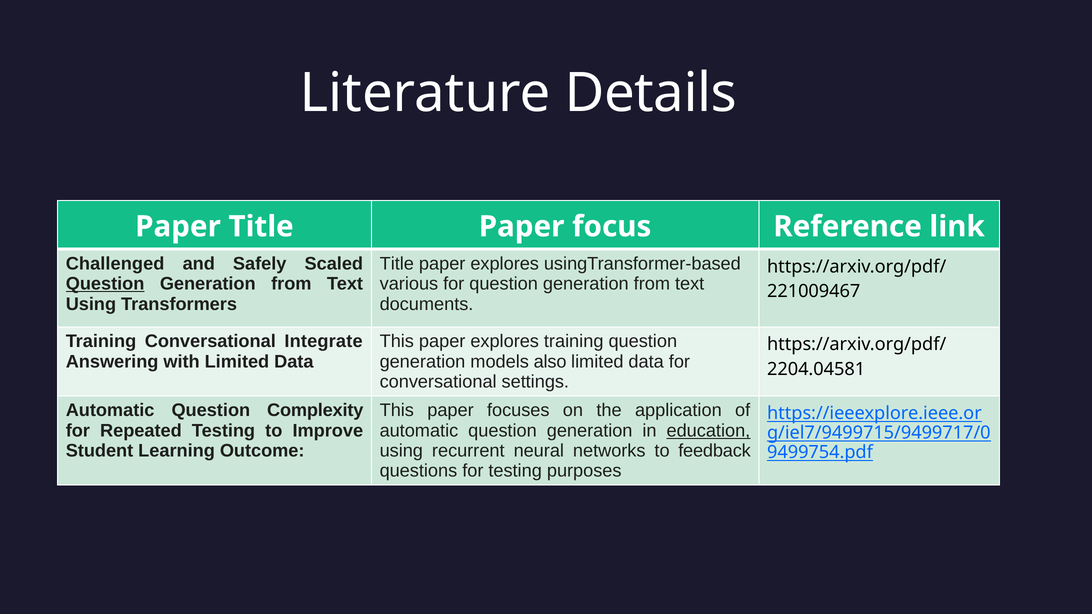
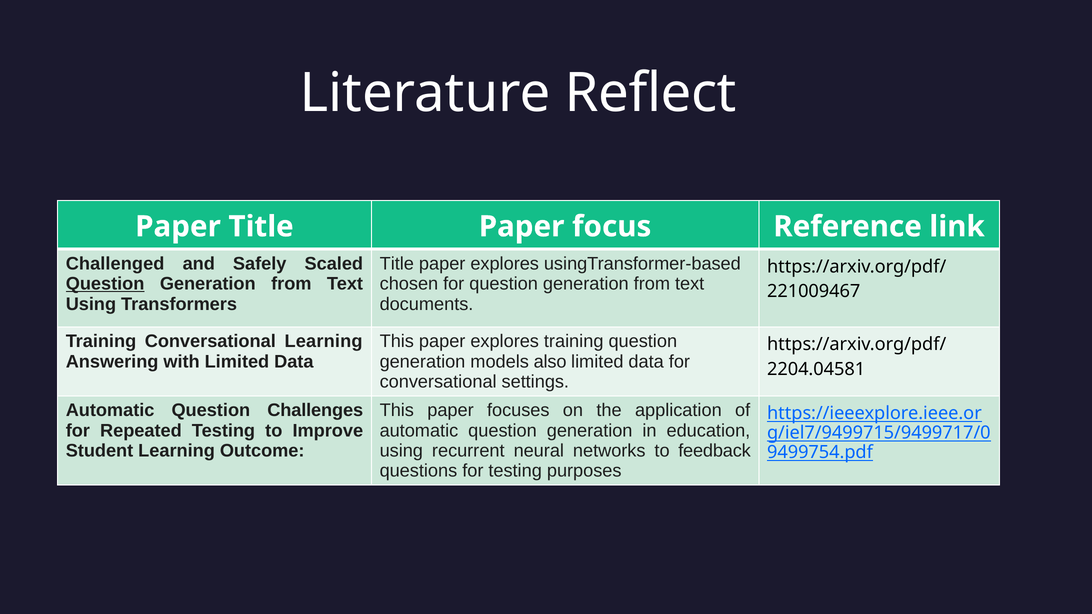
Details: Details -> Reflect
various: various -> chosen
Conversational Integrate: Integrate -> Learning
Complexity: Complexity -> Challenges
education underline: present -> none
